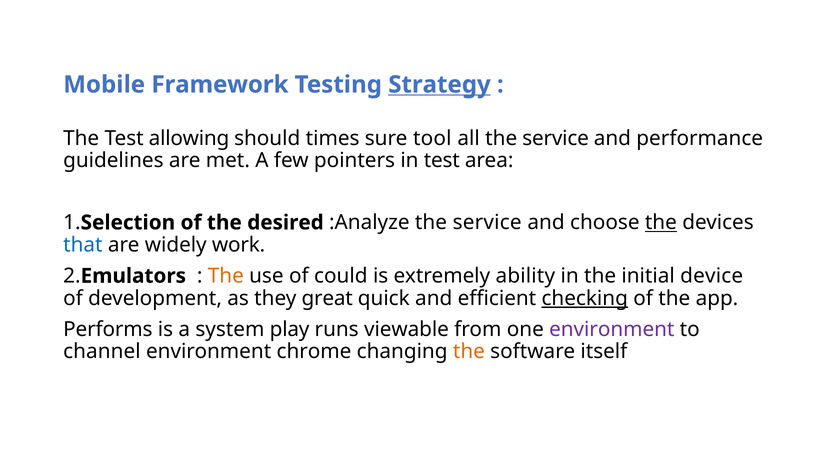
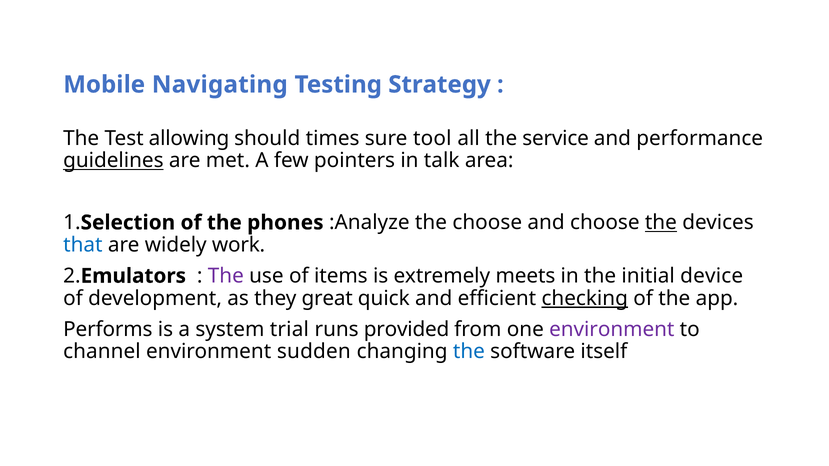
Framework: Framework -> Navigating
Strategy underline: present -> none
guidelines underline: none -> present
in test: test -> talk
desired: desired -> phones
:Analyze the service: service -> choose
The at (226, 276) colour: orange -> purple
could: could -> items
ability: ability -> meets
play: play -> trial
viewable: viewable -> provided
chrome: chrome -> sudden
the at (469, 352) colour: orange -> blue
